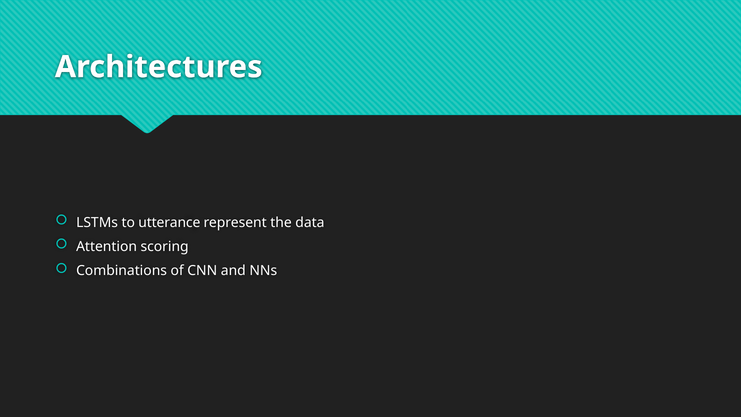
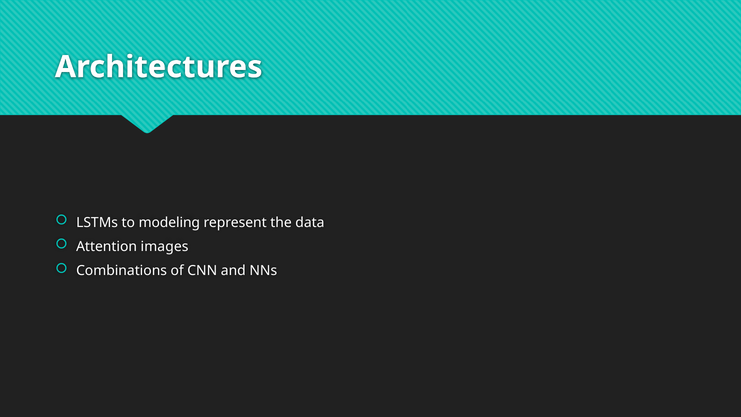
utterance: utterance -> modeling
scoring: scoring -> images
